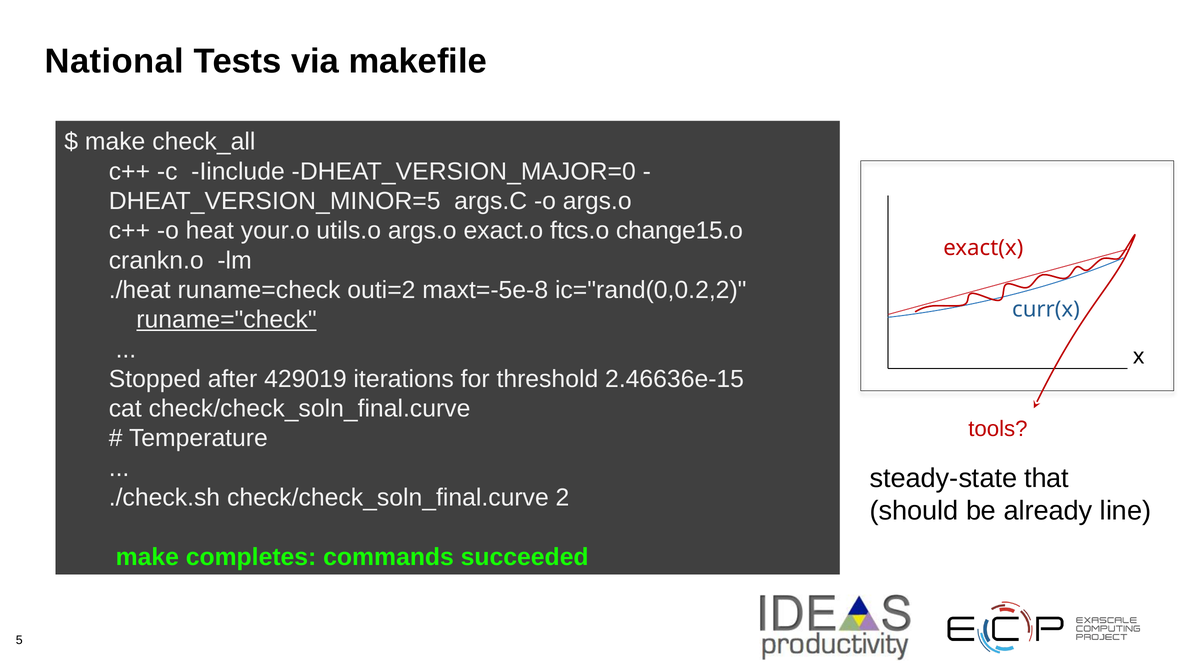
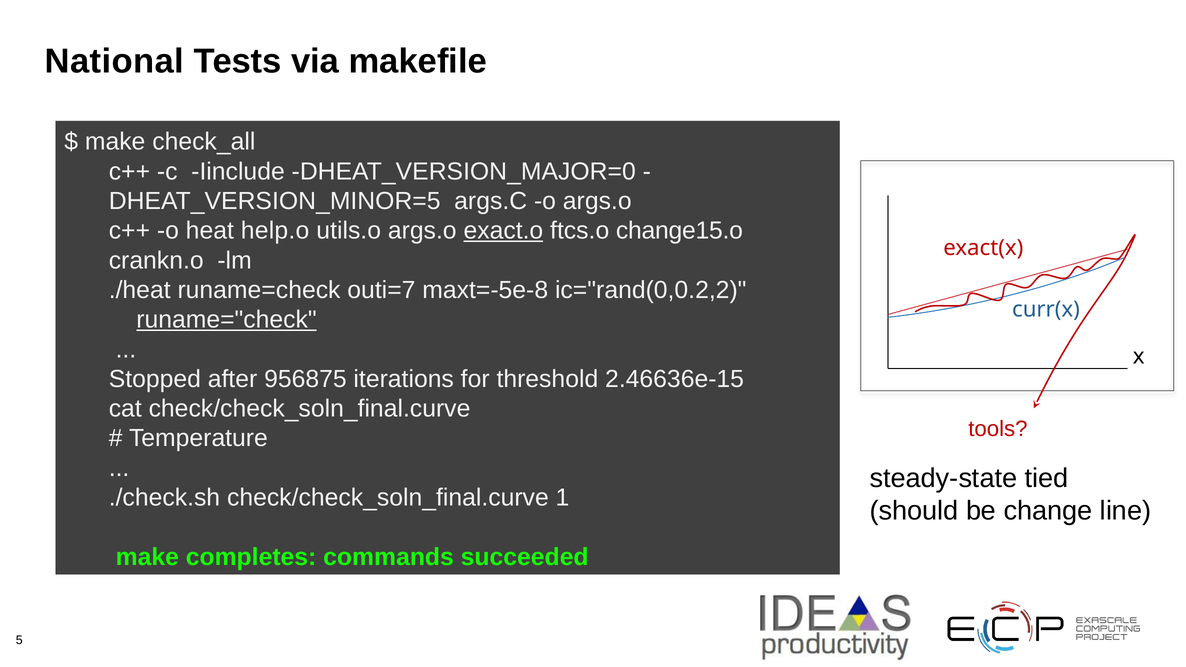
your.o: your.o -> help.o
exact.o underline: none -> present
outi=2: outi=2 -> outi=7
429019: 429019 -> 956875
that: that -> tied
2: 2 -> 1
already: already -> change
